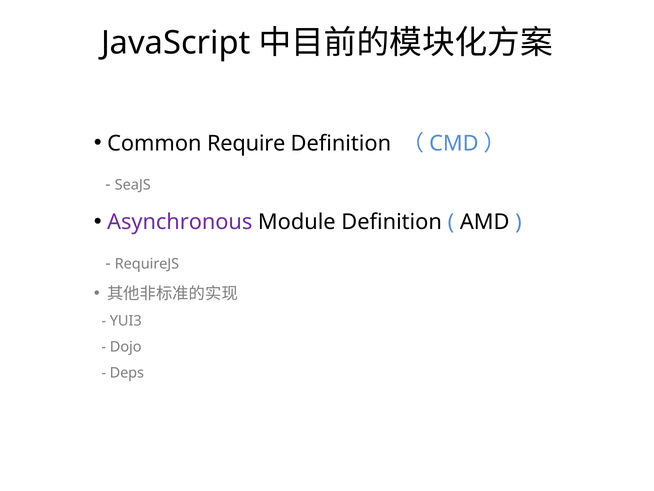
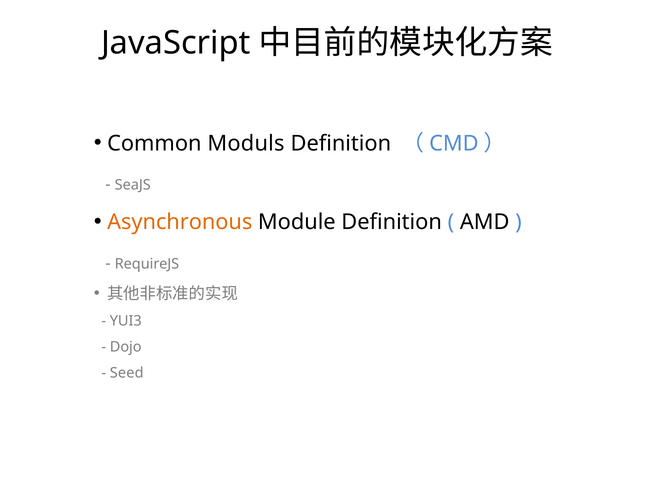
Require: Require -> Moduls
Asynchronous colour: purple -> orange
Deps: Deps -> Seed
